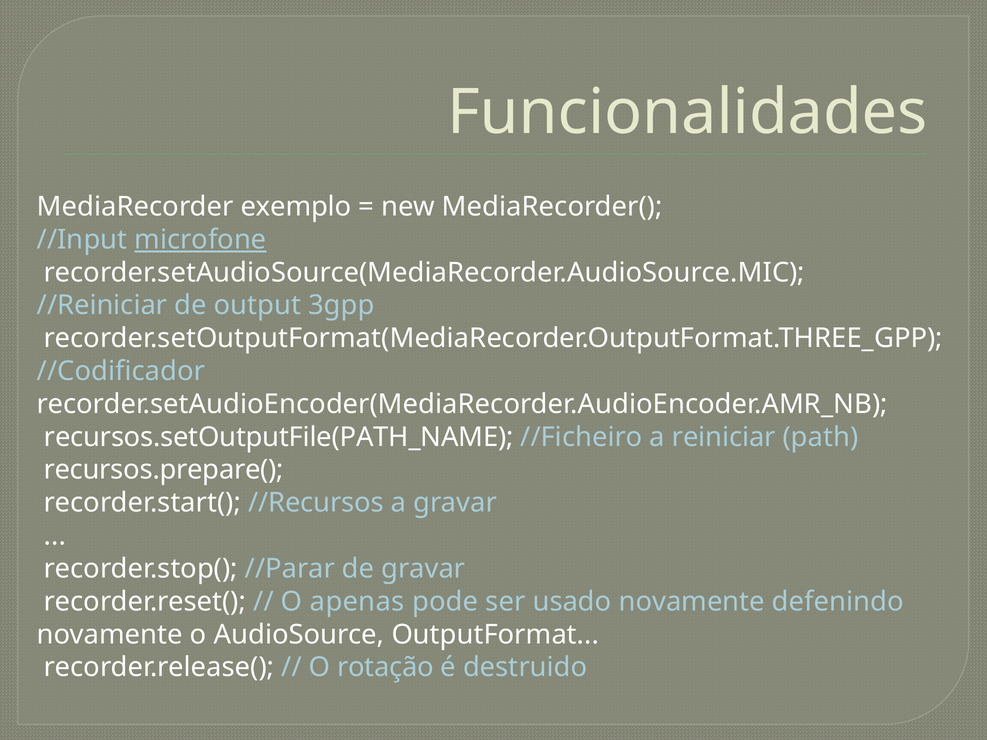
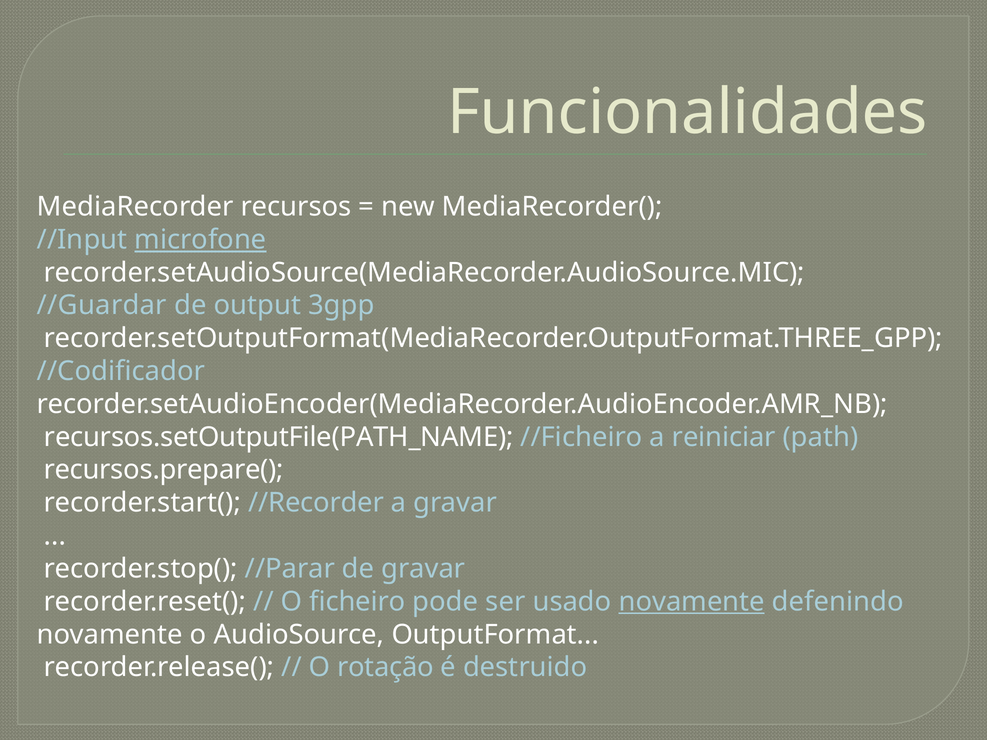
exemplo: exemplo -> recursos
//Reiniciar: //Reiniciar -> //Guardar
//Recursos: //Recursos -> //Recorder
apenas: apenas -> ficheiro
novamente at (692, 602) underline: none -> present
